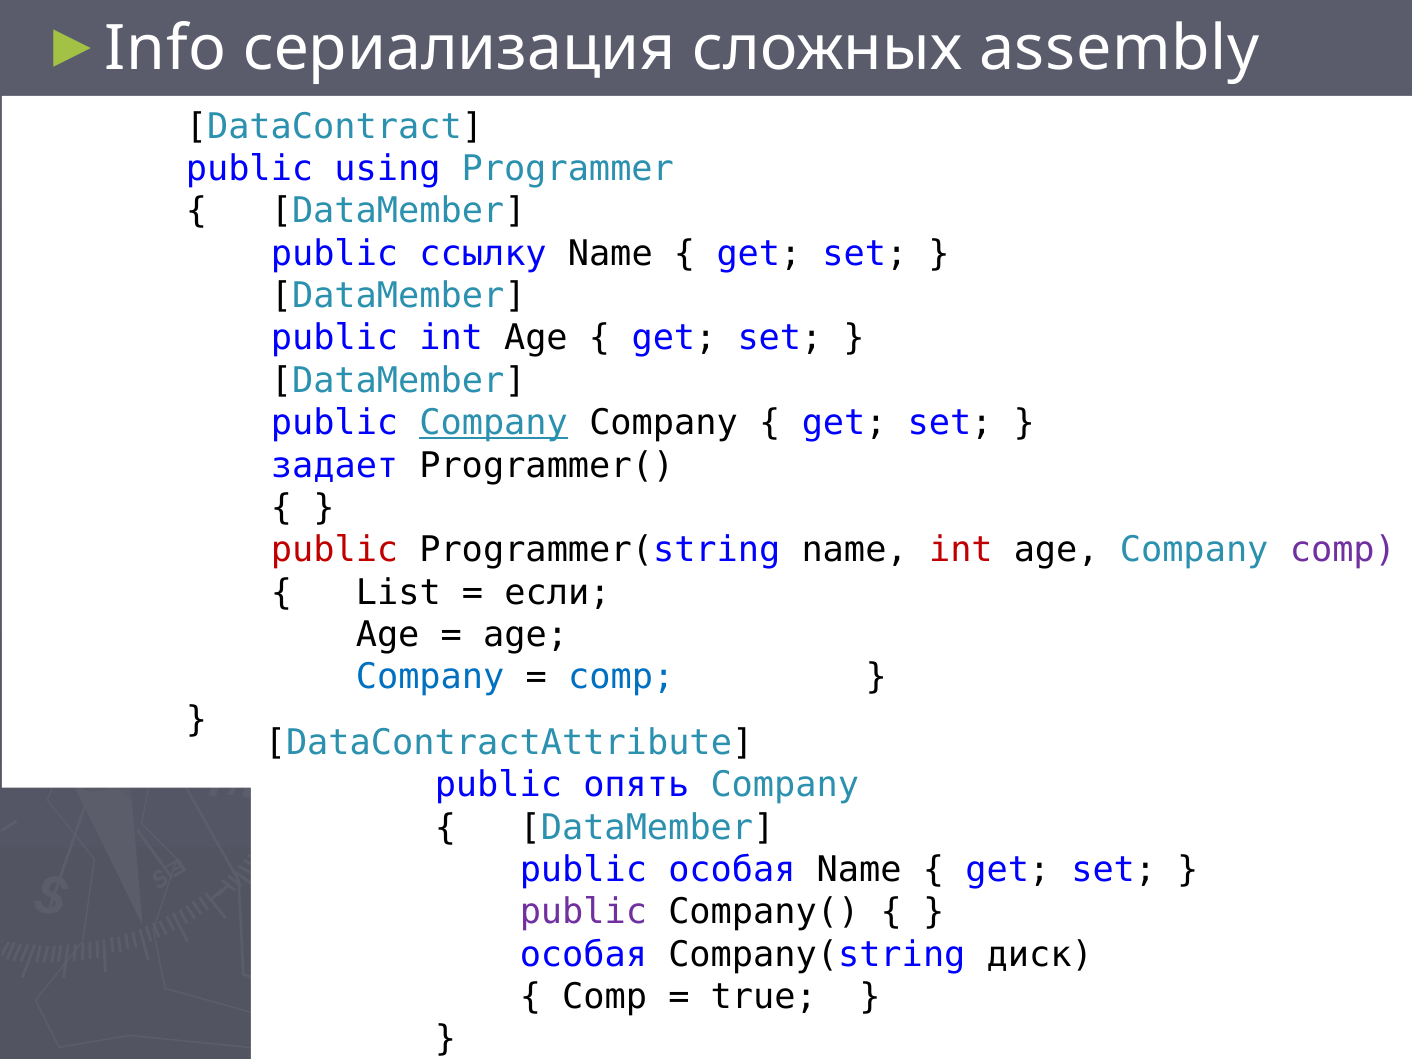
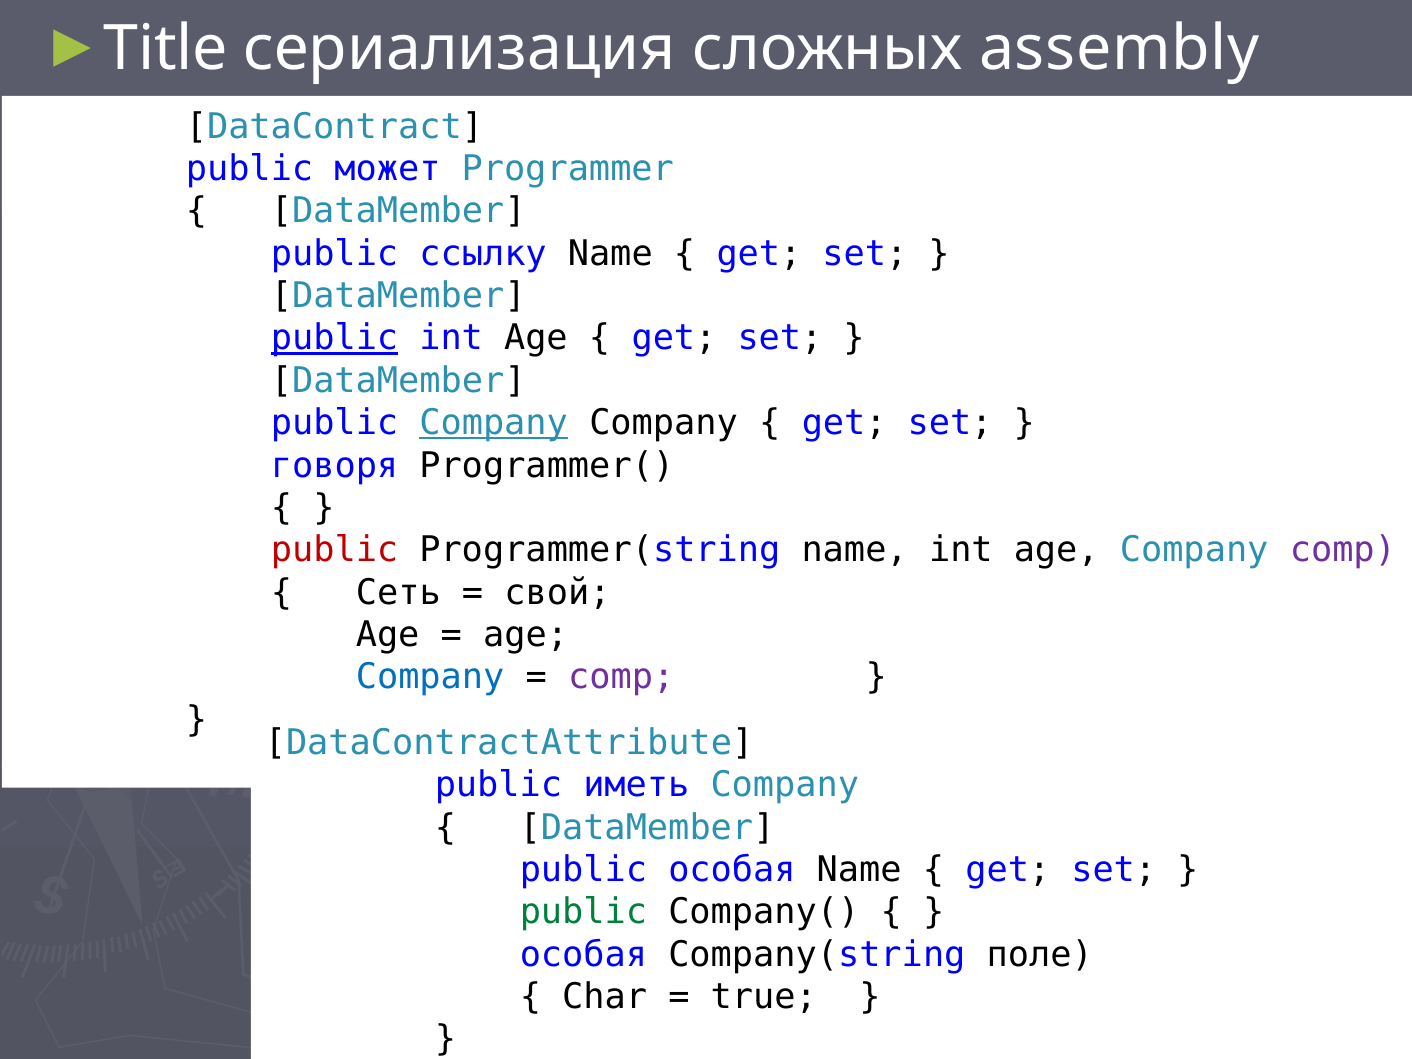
Info: Info -> Title
using: using -> может
public at (335, 338) underline: none -> present
задает: задает -> говоря
int at (961, 550) colour: red -> black
List: List -> Сеть
если: если -> свой
comp at (621, 677) colour: blue -> purple
опять: опять -> иметь
public at (583, 912) colour: purple -> green
диск: диск -> поле
Comp at (605, 997): Comp -> Char
